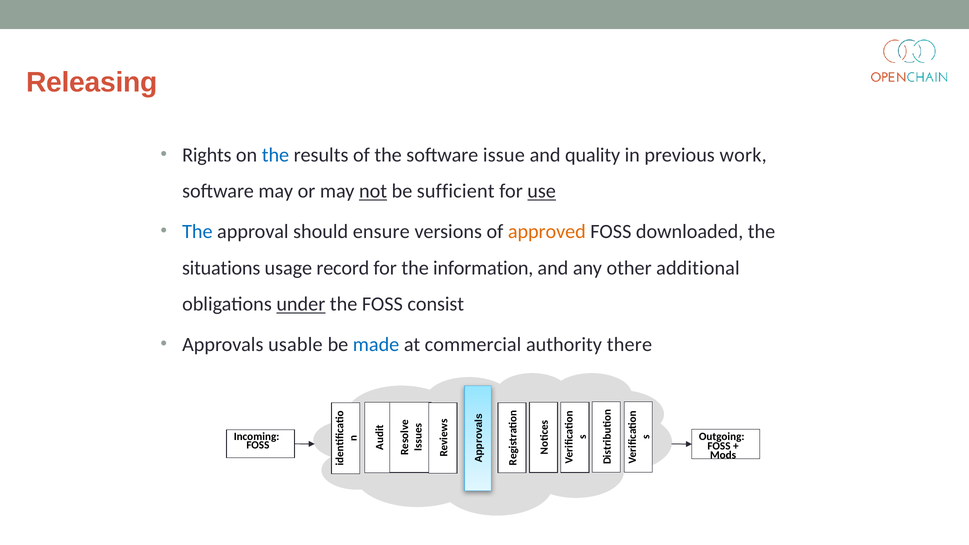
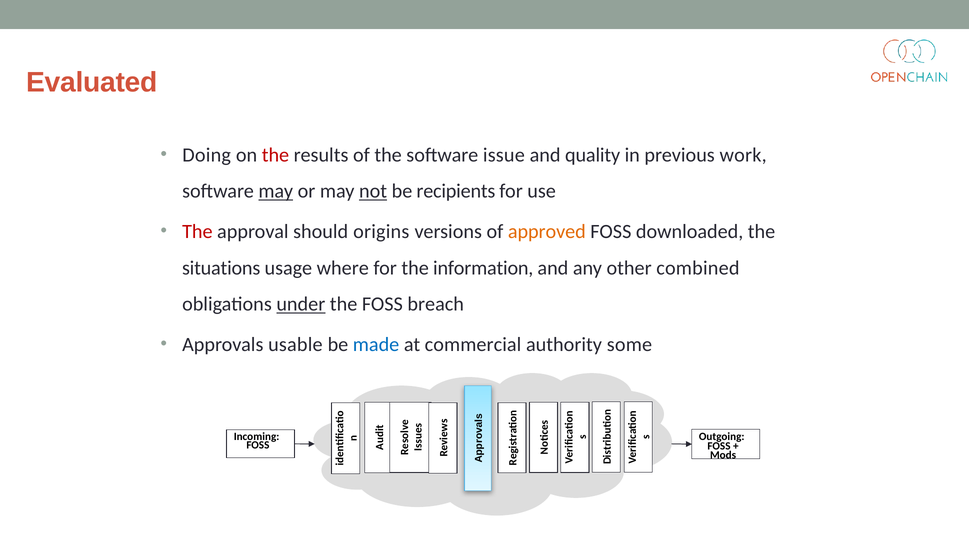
Releasing: Releasing -> Evaluated
Rights: Rights -> Doing
the at (275, 155) colour: blue -> red
may at (276, 191) underline: none -> present
sufficient: sufficient -> recipients
use underline: present -> none
The at (197, 232) colour: blue -> red
ensure: ensure -> origins
record: record -> where
additional: additional -> combined
consist: consist -> breach
there: there -> some
